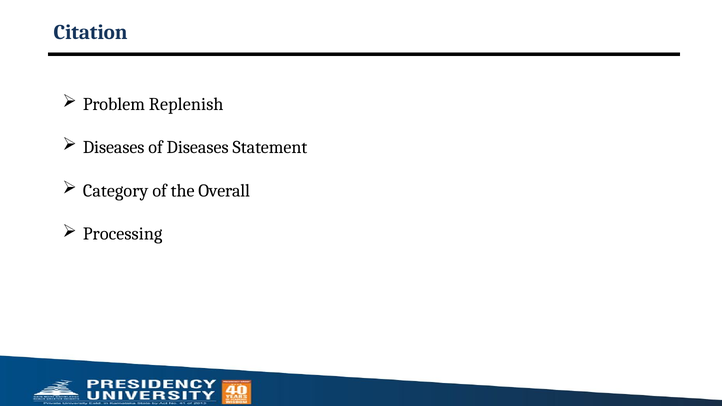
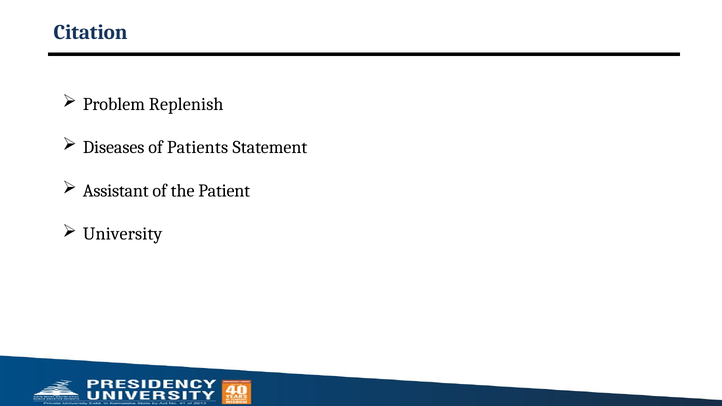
of Diseases: Diseases -> Patients
Category: Category -> Assistant
Overall: Overall -> Patient
Processing: Processing -> University
